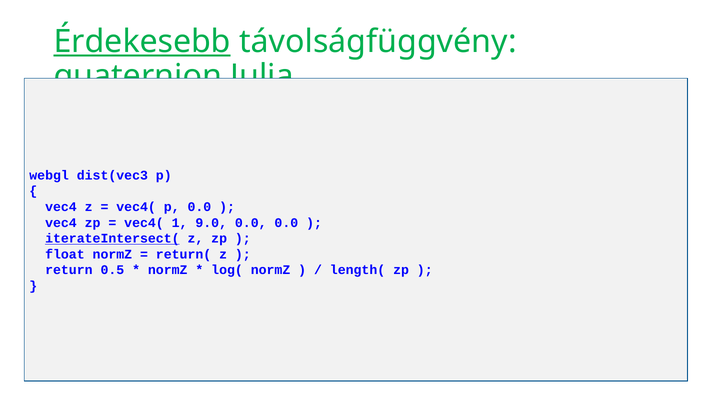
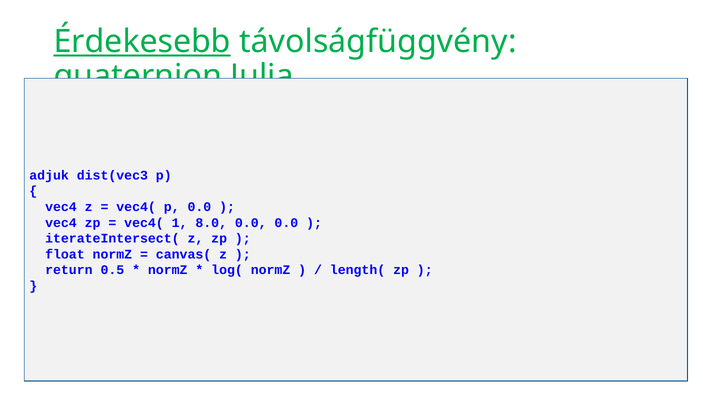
webgl: webgl -> adjuk
9.0: 9.0 -> 8.0
iterateIntersect( underline: present -> none
return(: return( -> canvas(
